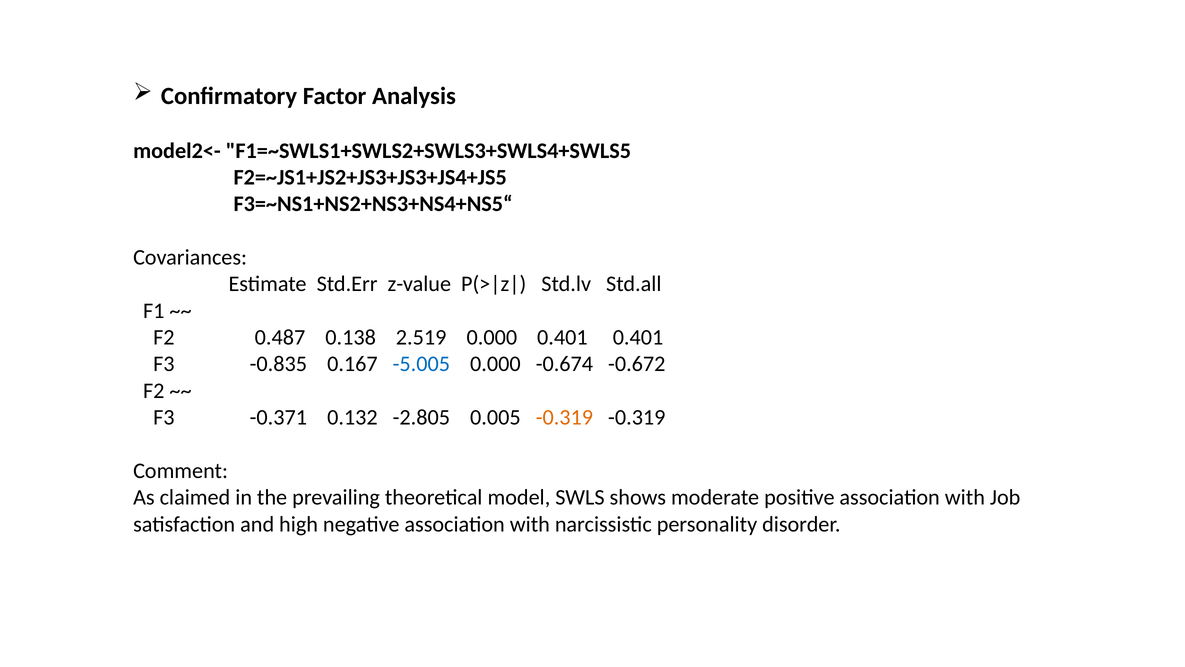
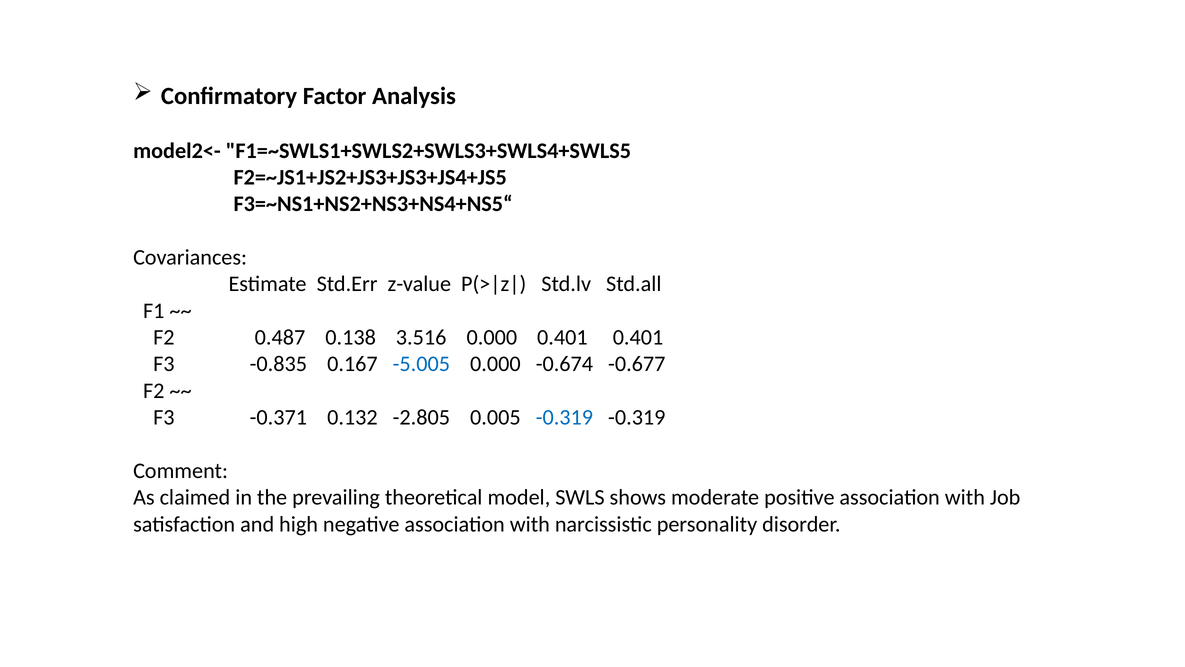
2.519: 2.519 -> 3.516
-0.672: -0.672 -> -0.677
-0.319 at (564, 417) colour: orange -> blue
